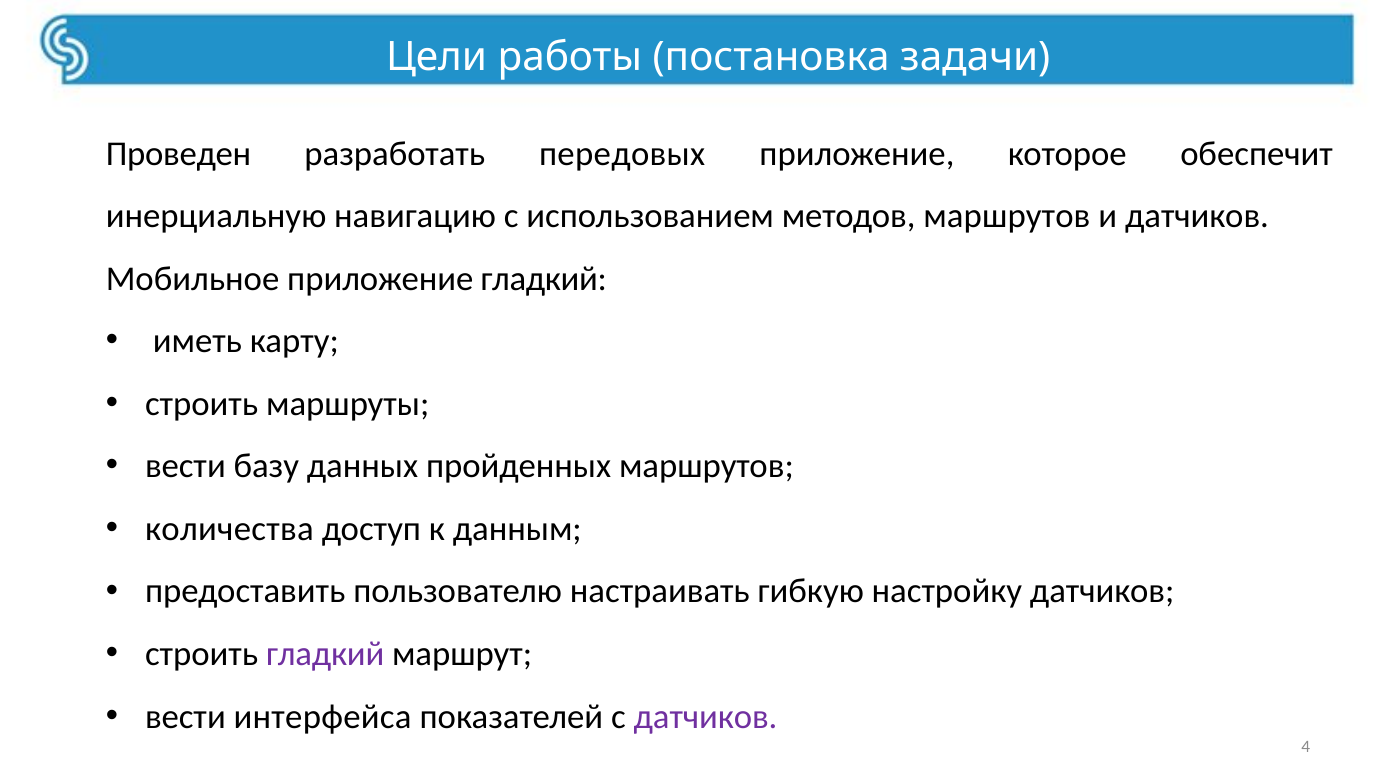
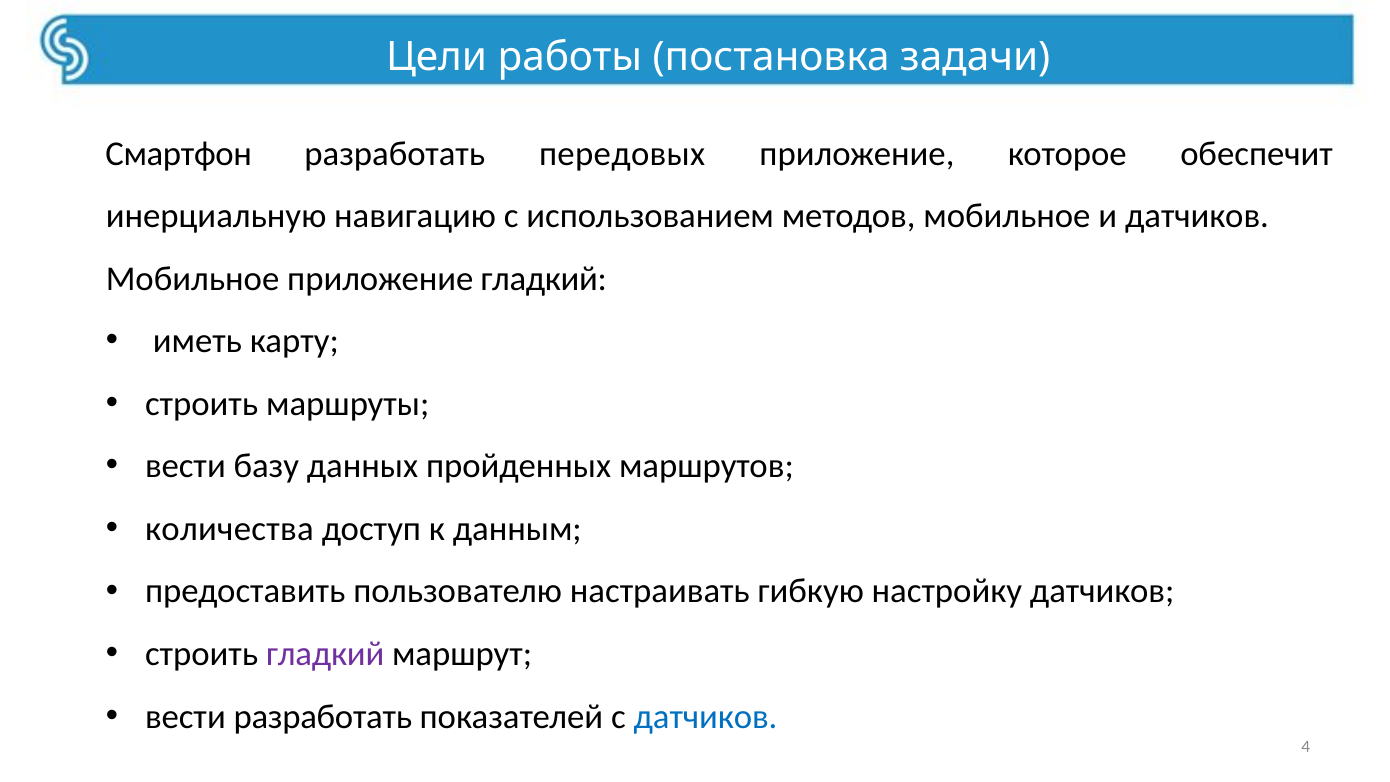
Проведен: Проведен -> Смартфон
методов маршрутов: маршрутов -> мобильное
вести интерфейса: интерфейса -> разработать
датчиков at (706, 717) colour: purple -> blue
